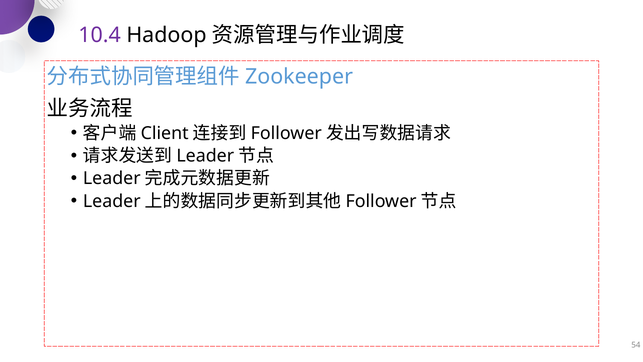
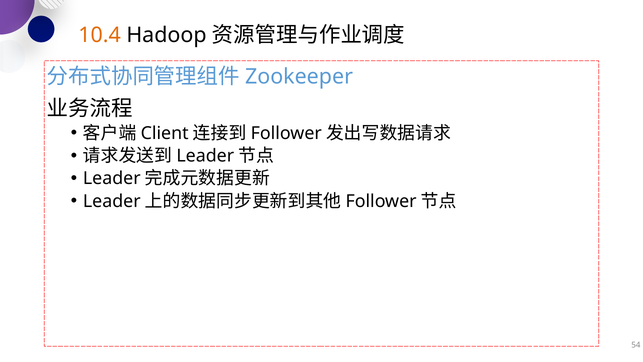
10.4 colour: purple -> orange
